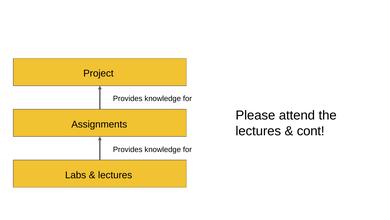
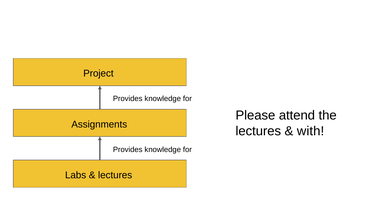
cont: cont -> with
